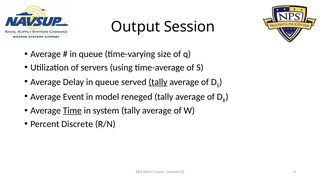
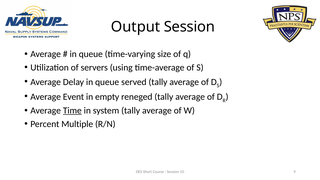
tally at (158, 82) underline: present -> none
model: model -> empty
Discrete: Discrete -> Multiple
